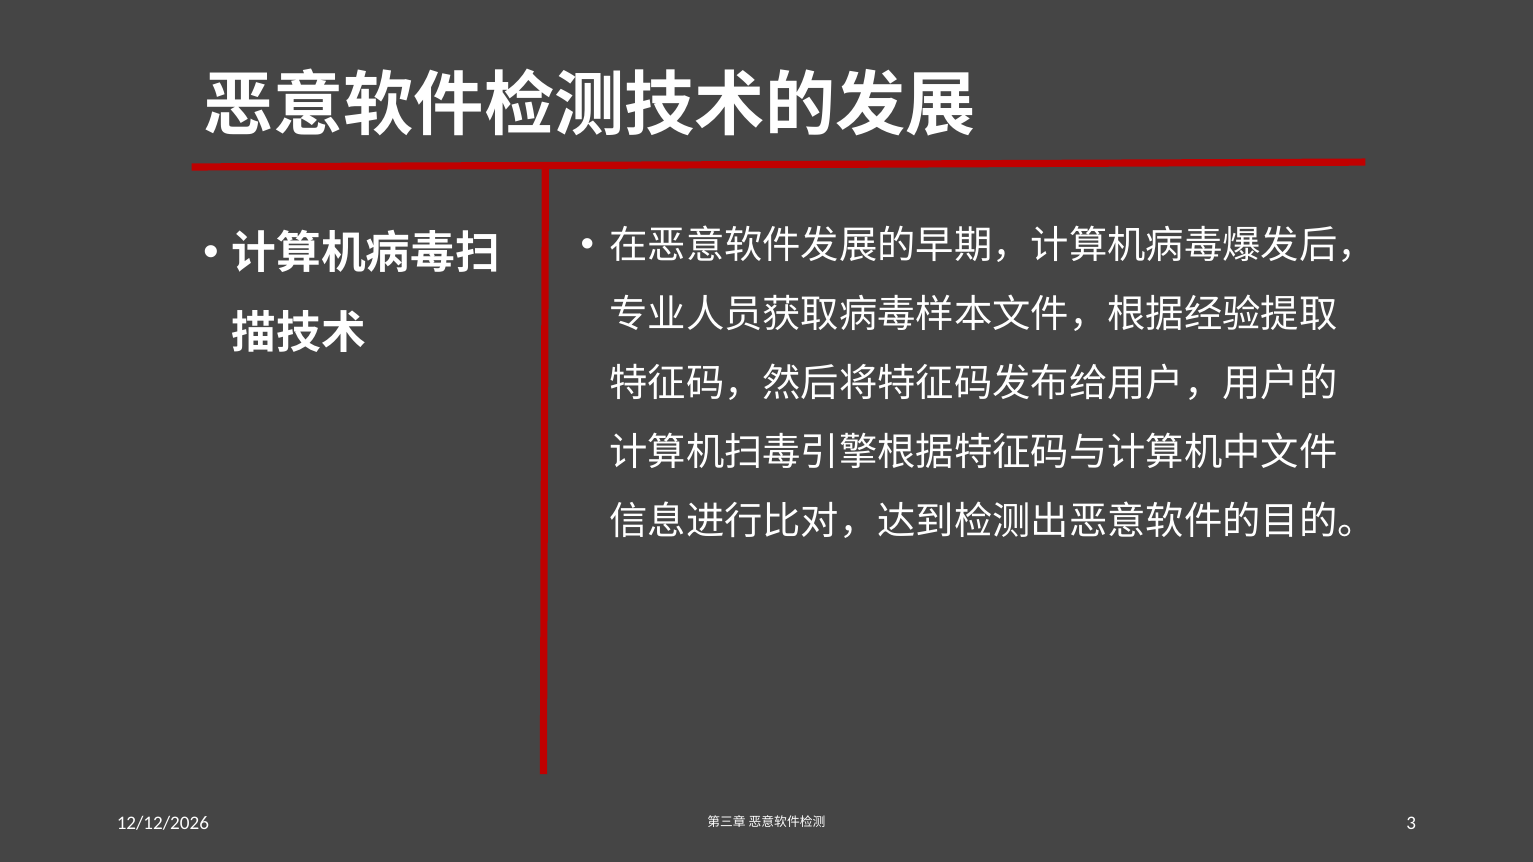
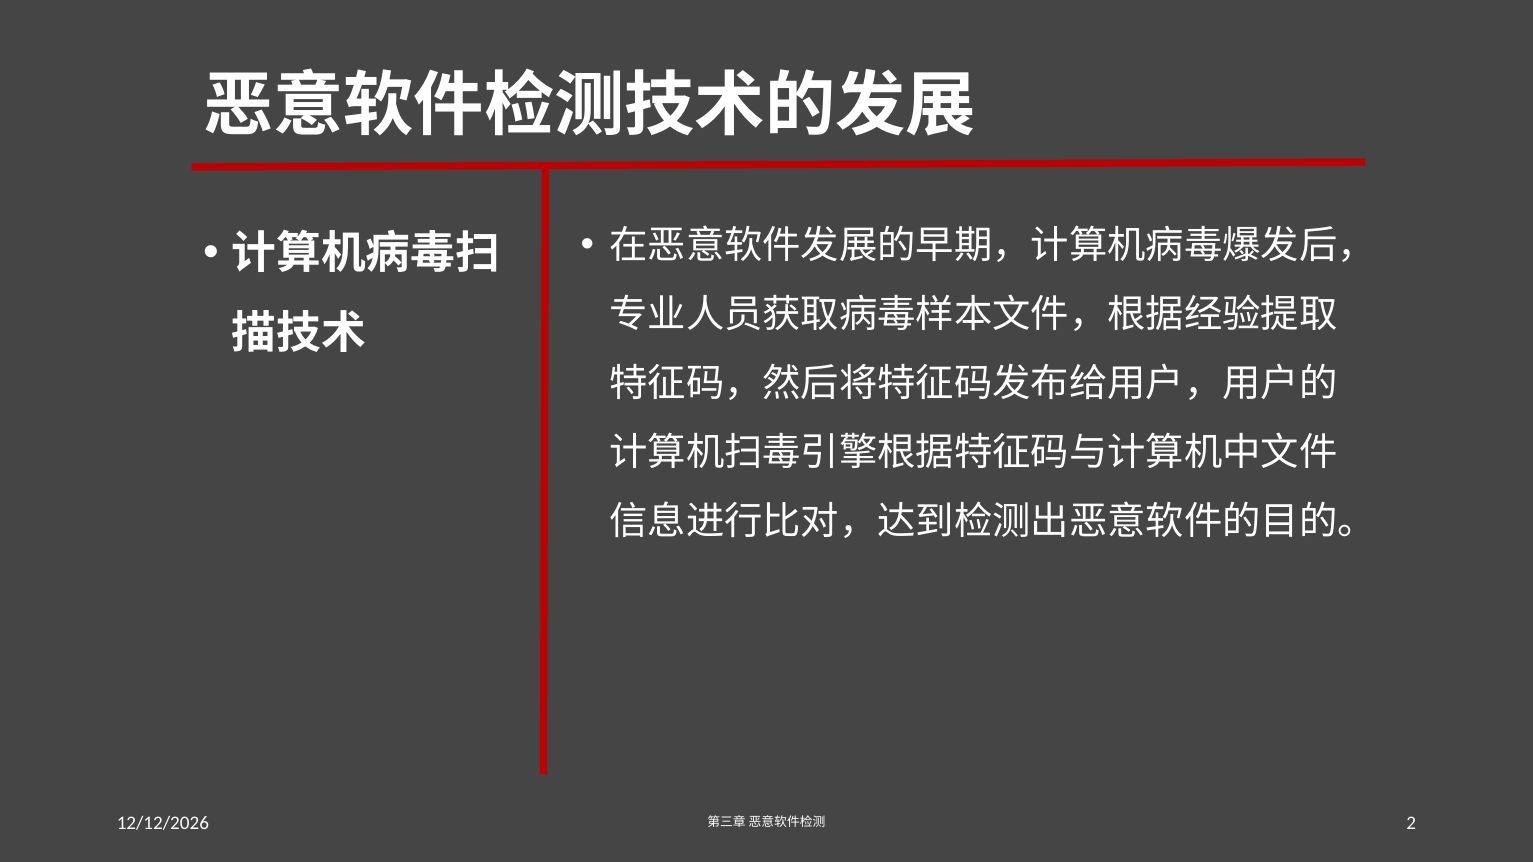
3: 3 -> 2
